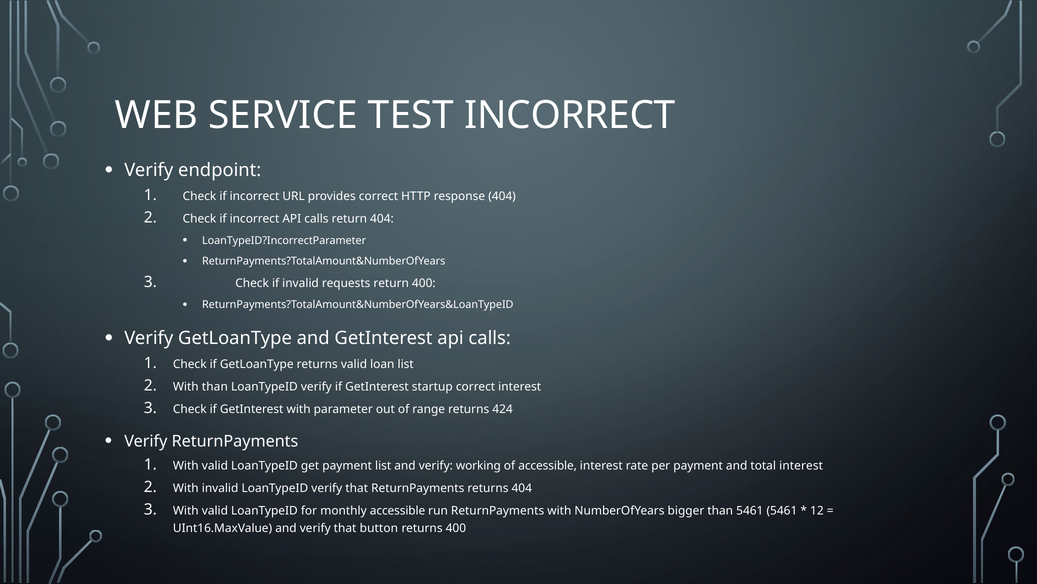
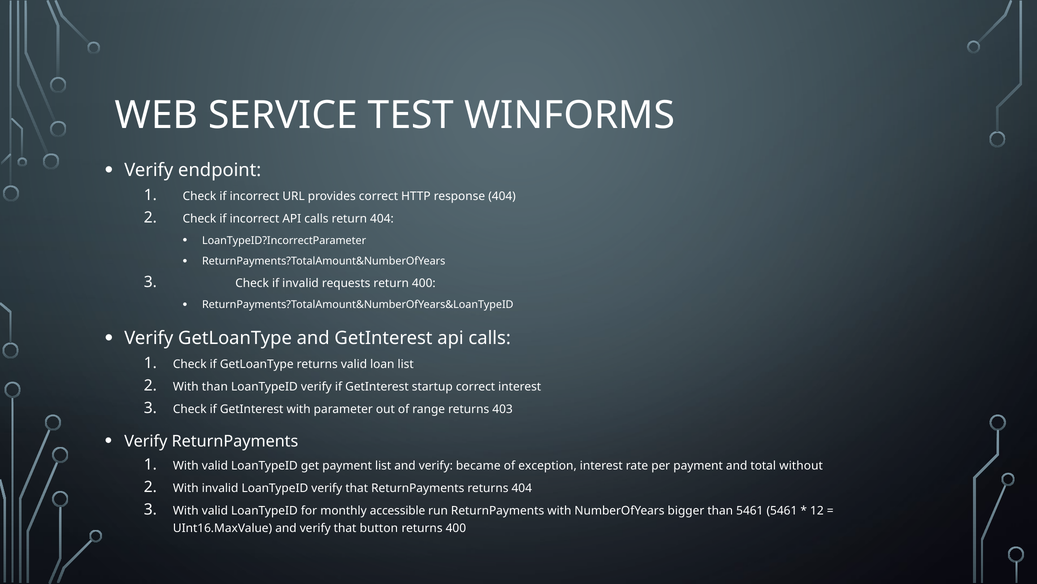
TEST INCORRECT: INCORRECT -> WINFORMS
424: 424 -> 403
working: working -> became
of accessible: accessible -> exception
total interest: interest -> without
